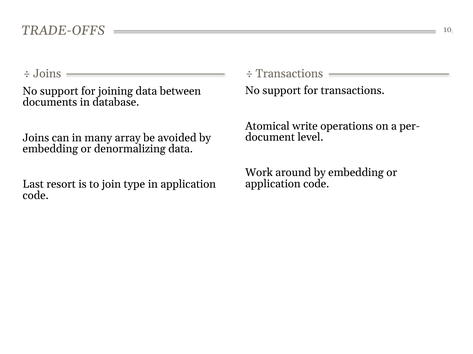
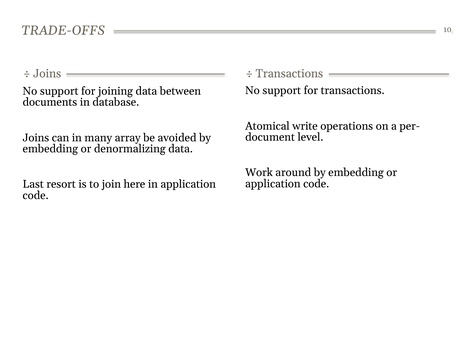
type: type -> here
